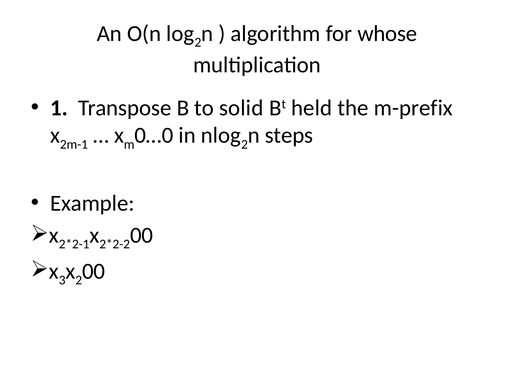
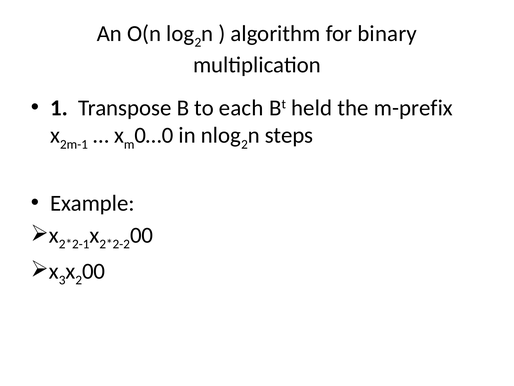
whose: whose -> binary
solid: solid -> each
